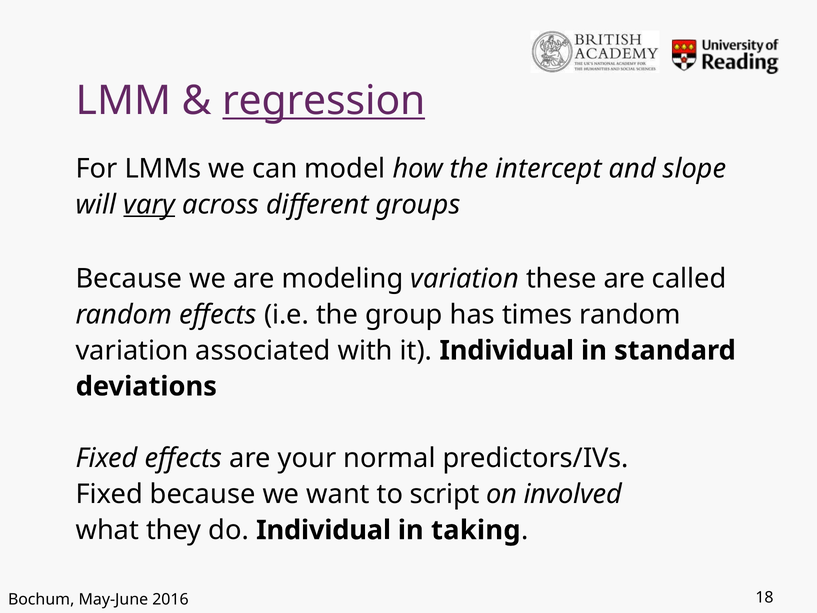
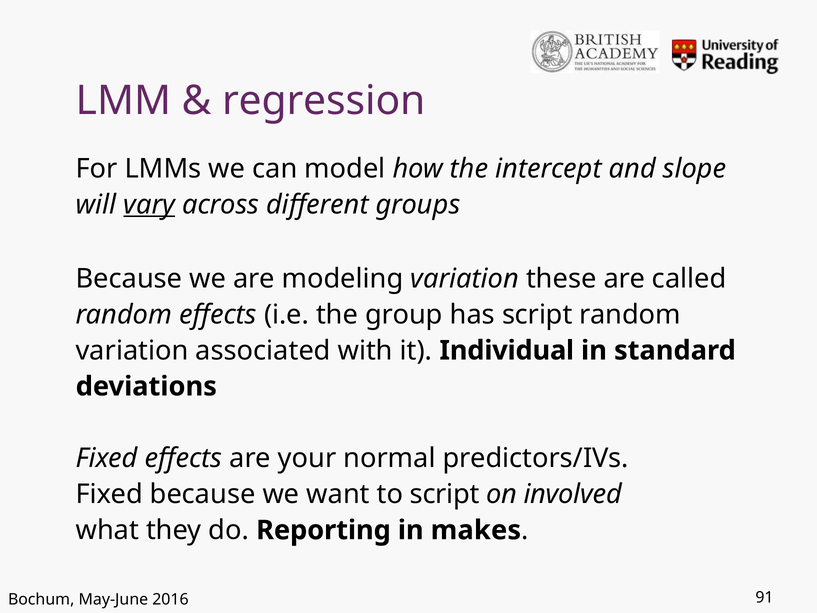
regression underline: present -> none
has times: times -> script
do Individual: Individual -> Reporting
taking: taking -> makes
18: 18 -> 91
